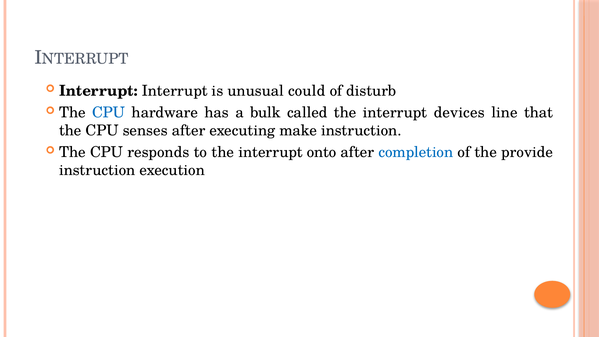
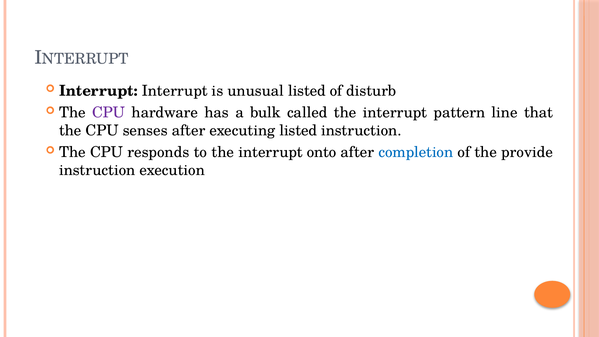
unusual could: could -> listed
CPU at (109, 113) colour: blue -> purple
devices: devices -> pattern
executing make: make -> listed
